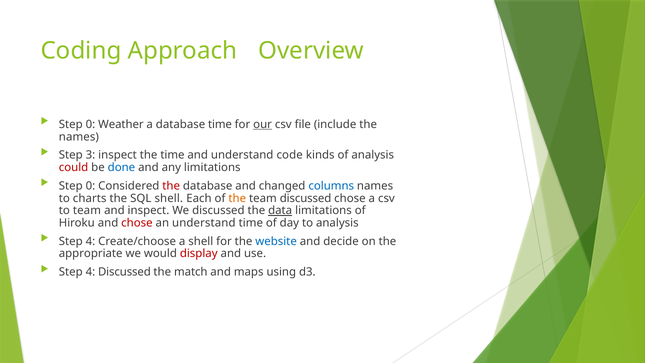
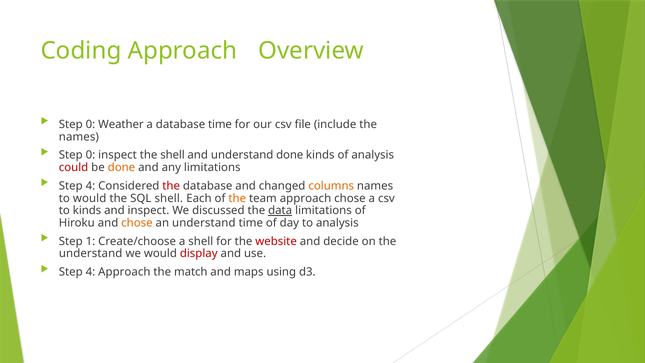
our underline: present -> none
3 at (90, 155): 3 -> 0
the time: time -> shell
understand code: code -> done
done at (121, 167) colour: blue -> orange
0 at (90, 186): 0 -> 4
columns colour: blue -> orange
to charts: charts -> would
team discussed: discussed -> approach
to team: team -> kinds
chose at (137, 223) colour: red -> orange
4 at (90, 241): 4 -> 1
website colour: blue -> red
appropriate at (91, 254): appropriate -> understand
4 Discussed: Discussed -> Approach
